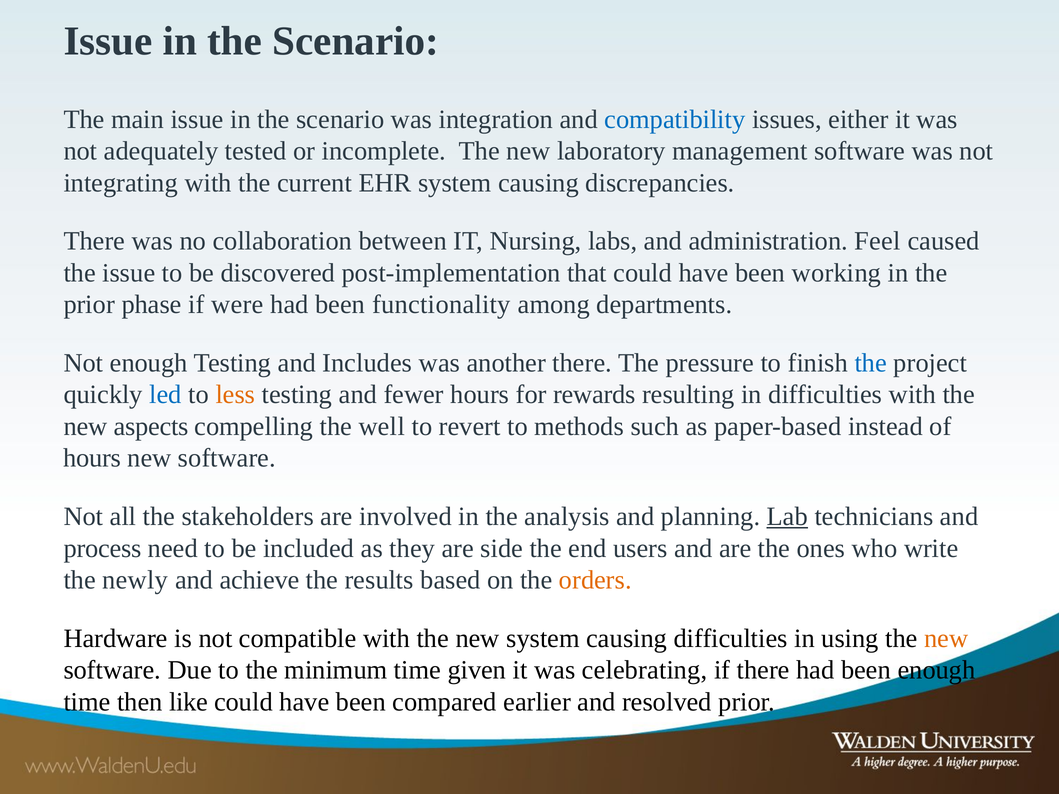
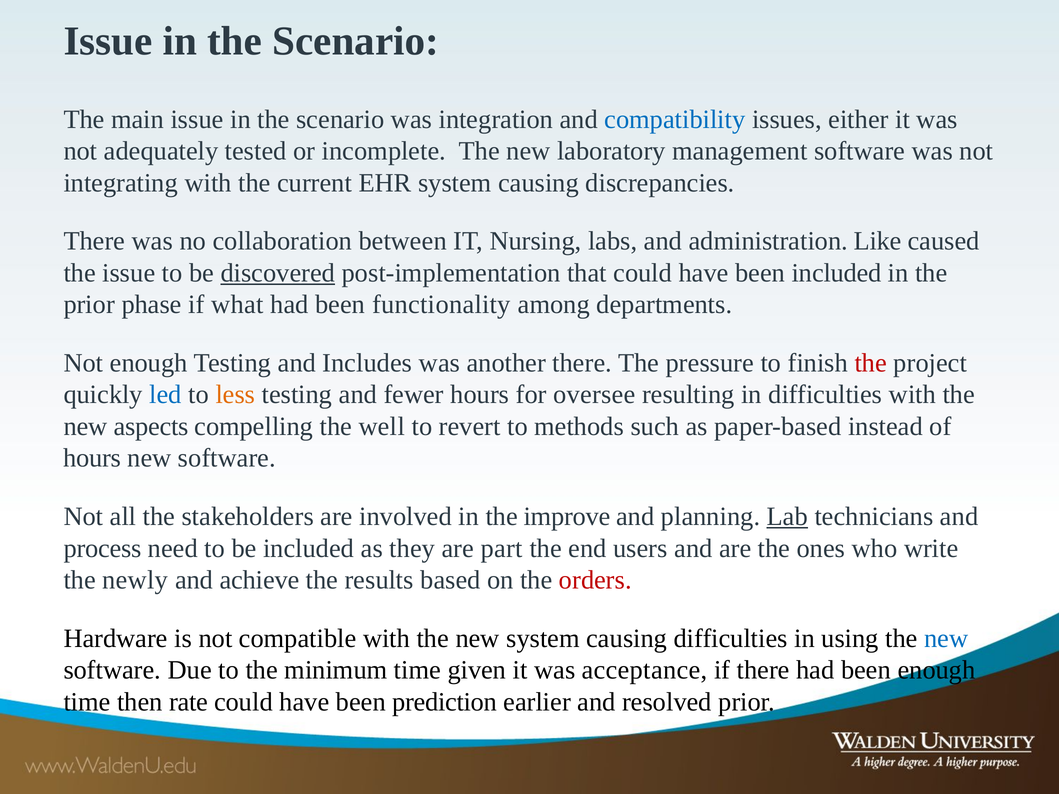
Feel: Feel -> Like
discovered underline: none -> present
been working: working -> included
were: were -> what
the at (871, 363) colour: blue -> red
rewards: rewards -> oversee
analysis: analysis -> improve
side: side -> part
orders colour: orange -> red
new at (946, 639) colour: orange -> blue
celebrating: celebrating -> acceptance
like: like -> rate
compared: compared -> prediction
